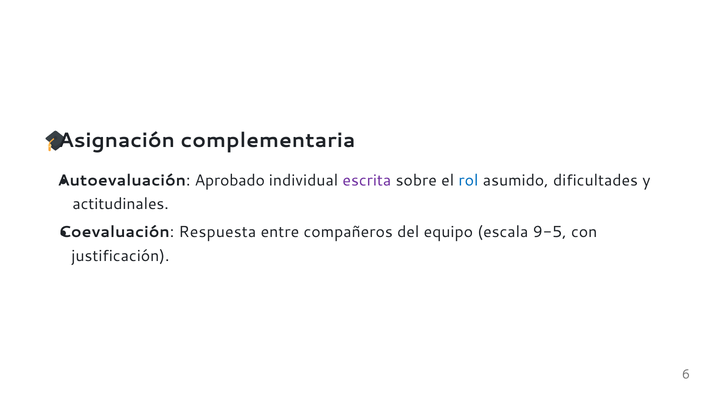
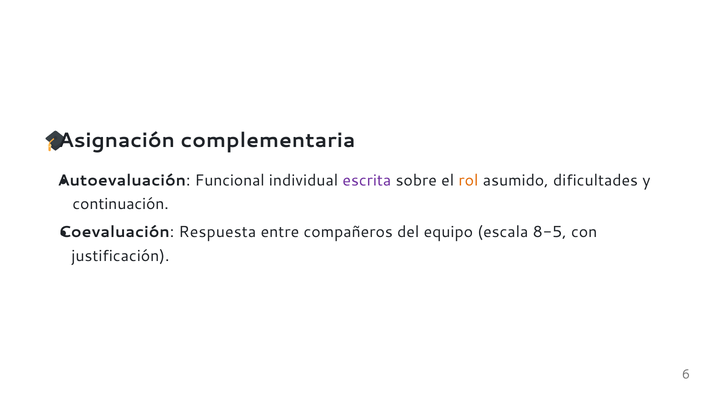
Aprobado: Aprobado -> Funcional
rol colour: blue -> orange
actitudinales: actitudinales -> continuación
9-5: 9-5 -> 8-5
